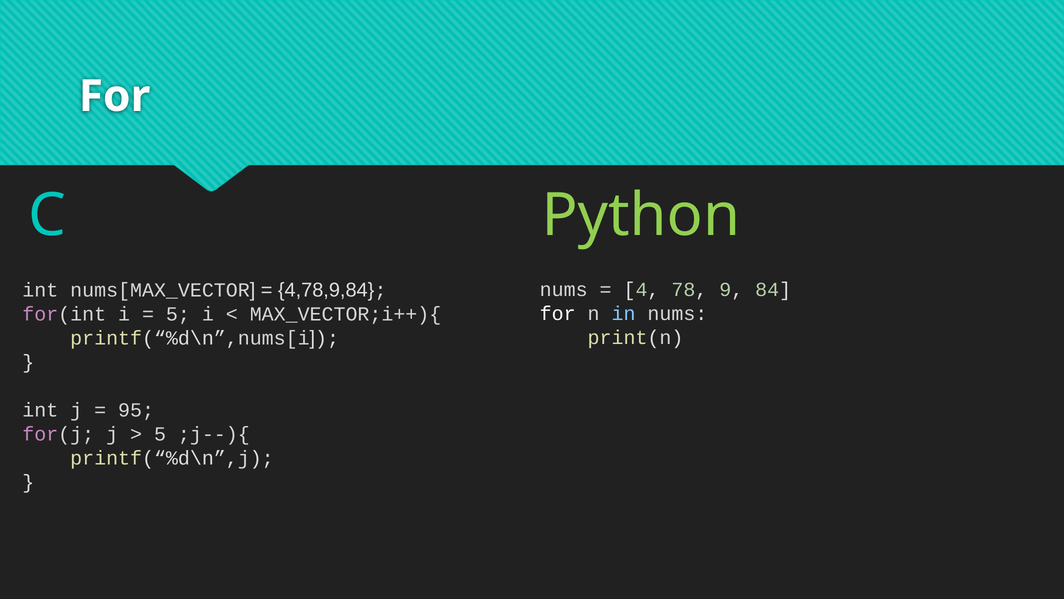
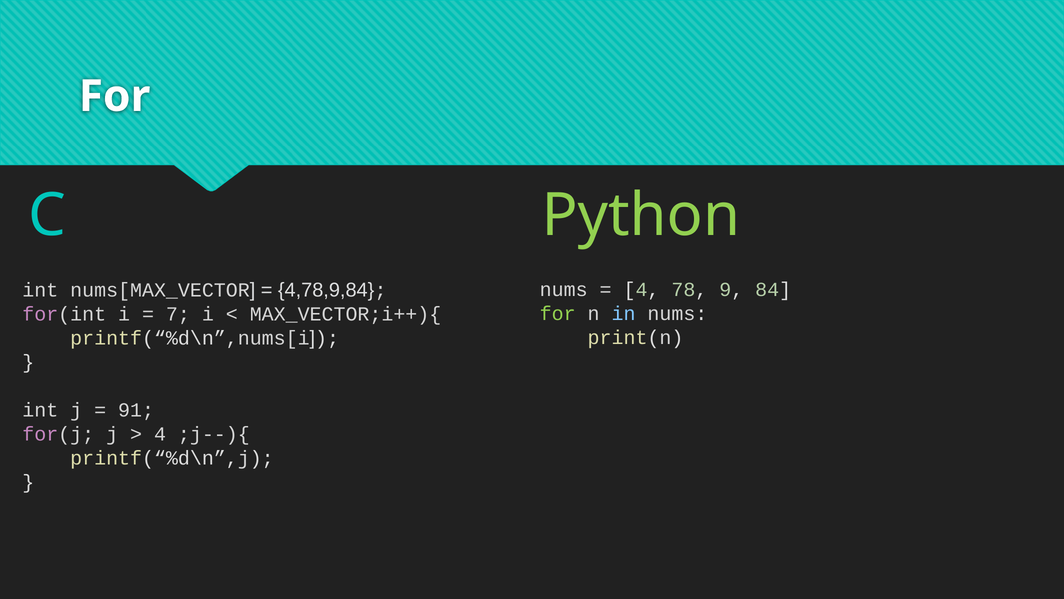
for at (558, 313) colour: white -> light green
5 at (178, 314): 5 -> 7
95: 95 -> 91
5 at (160, 434): 5 -> 4
